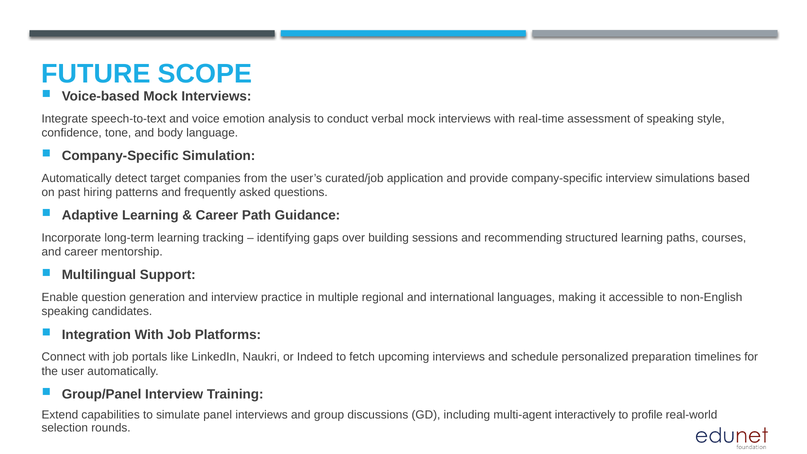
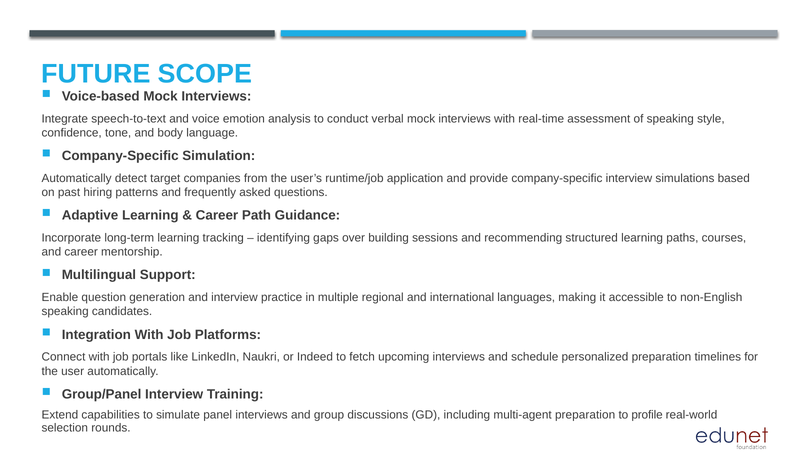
curated/job: curated/job -> runtime/job
multi-agent interactively: interactively -> preparation
